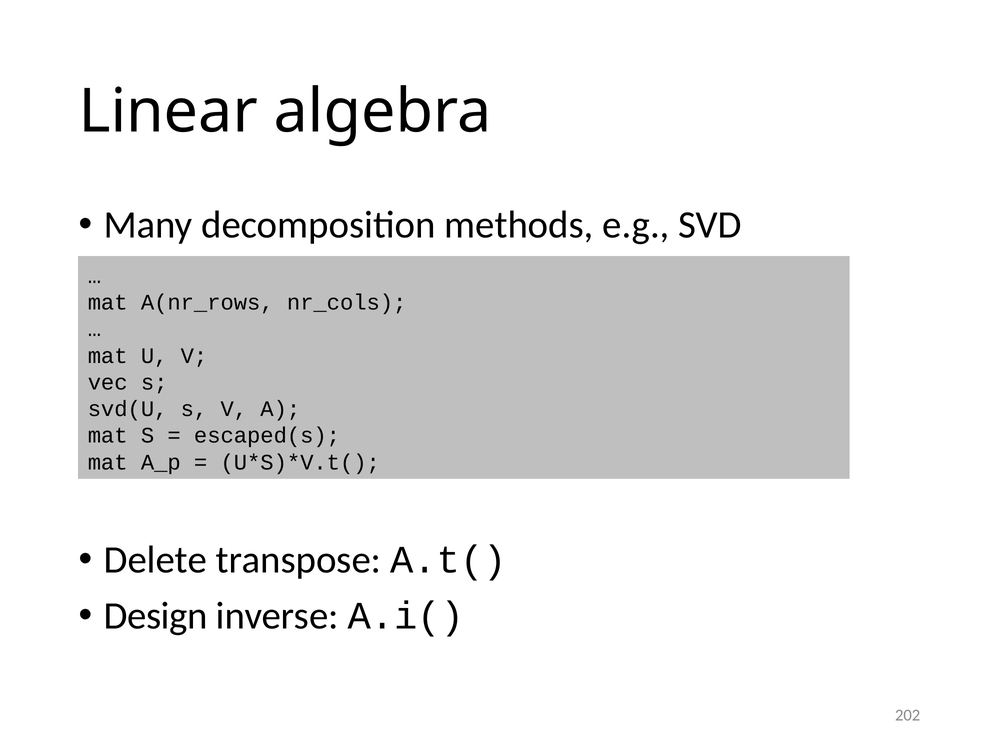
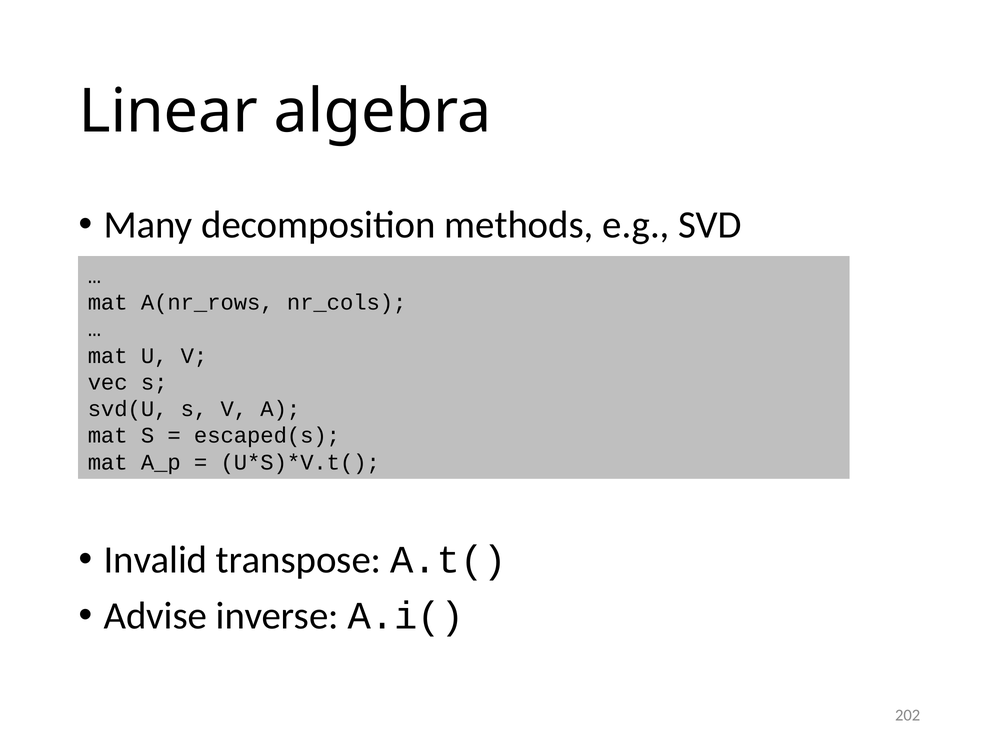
Delete: Delete -> Invalid
Design: Design -> Advise
